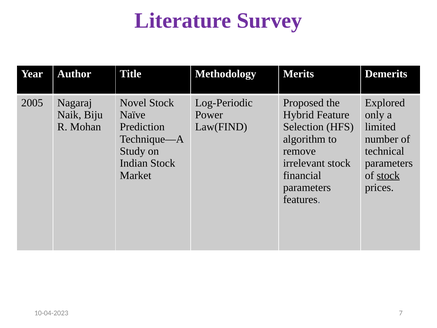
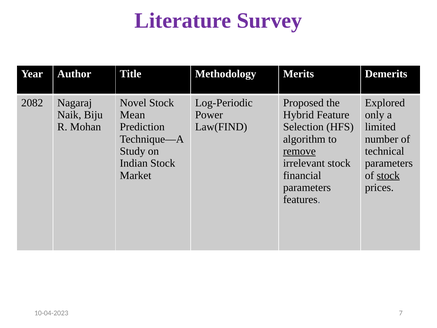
2005: 2005 -> 2082
Naïve: Naïve -> Mean
remove underline: none -> present
